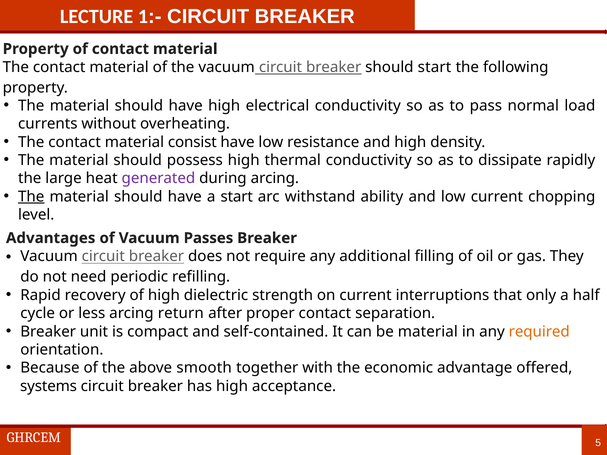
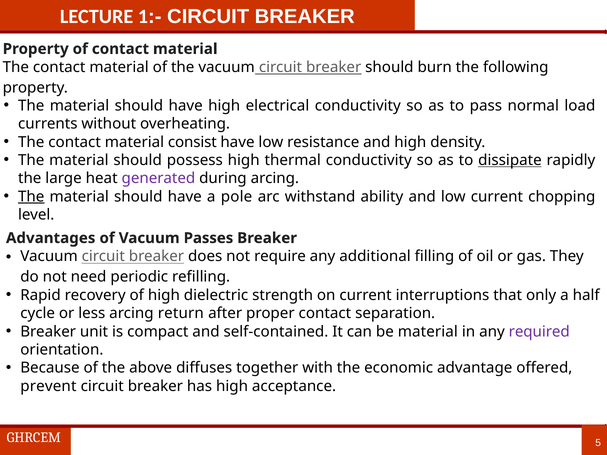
should start: start -> burn
dissipate underline: none -> present
a start: start -> pole
required colour: orange -> purple
smooth: smooth -> diffuses
systems: systems -> prevent
